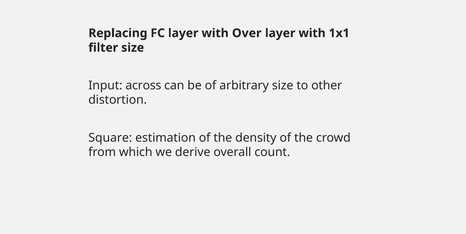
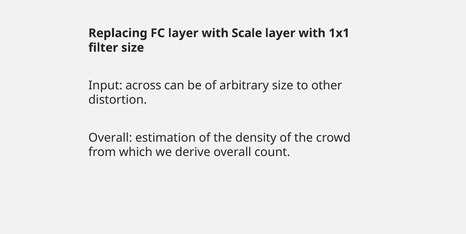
Over: Over -> Scale
Square at (110, 137): Square -> Overall
